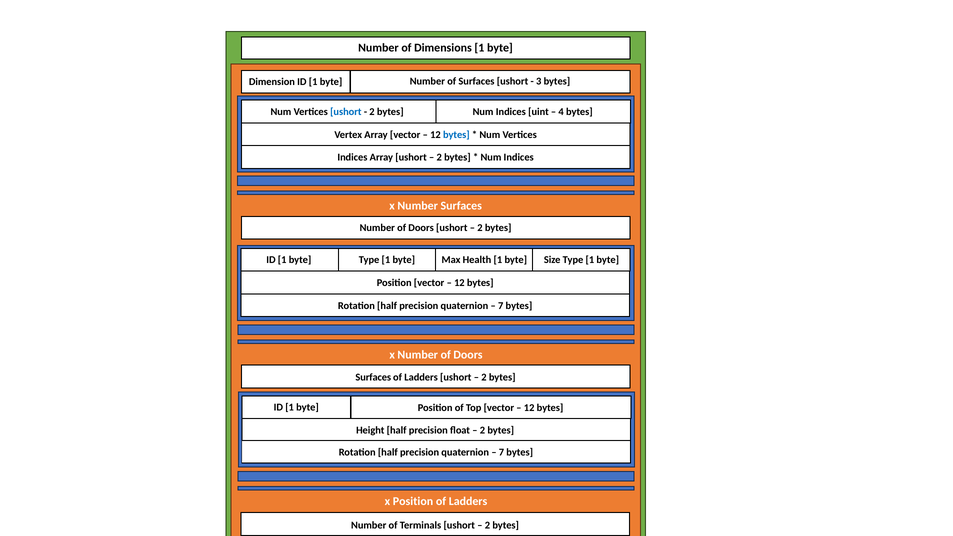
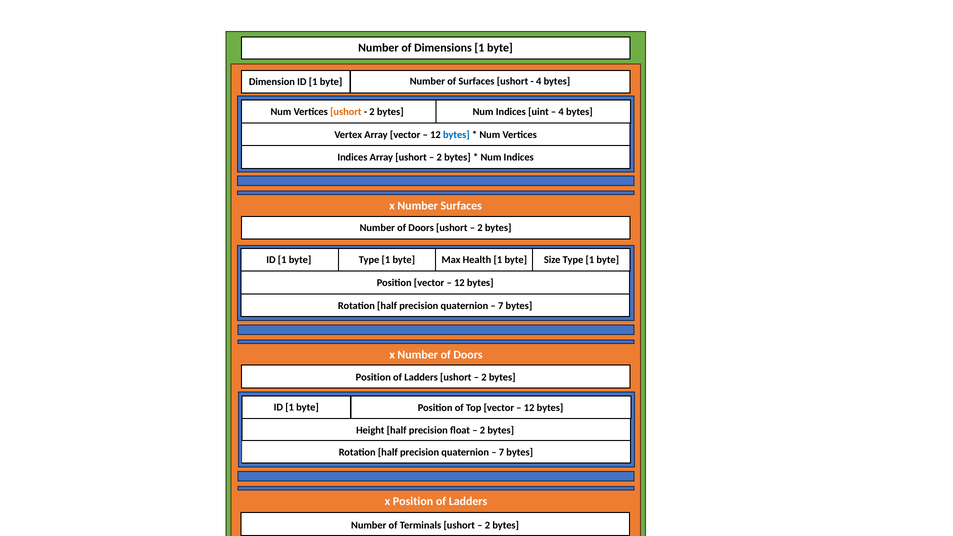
3 at (539, 81): 3 -> 4
ushort at (346, 112) colour: blue -> orange
Surfaces at (373, 377): Surfaces -> Position
